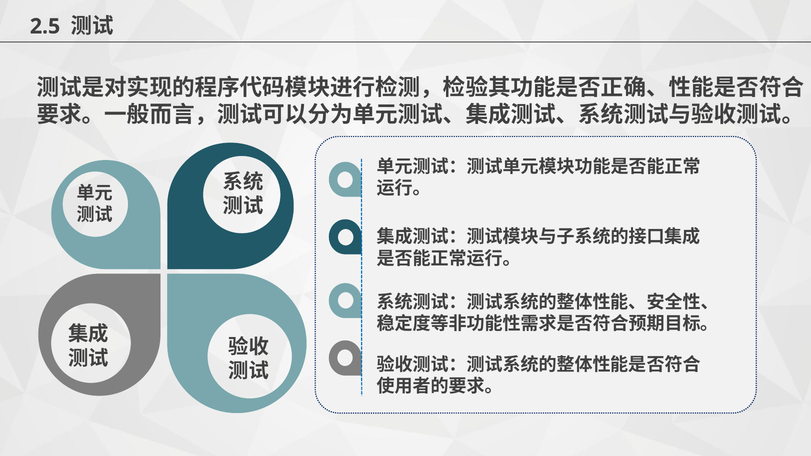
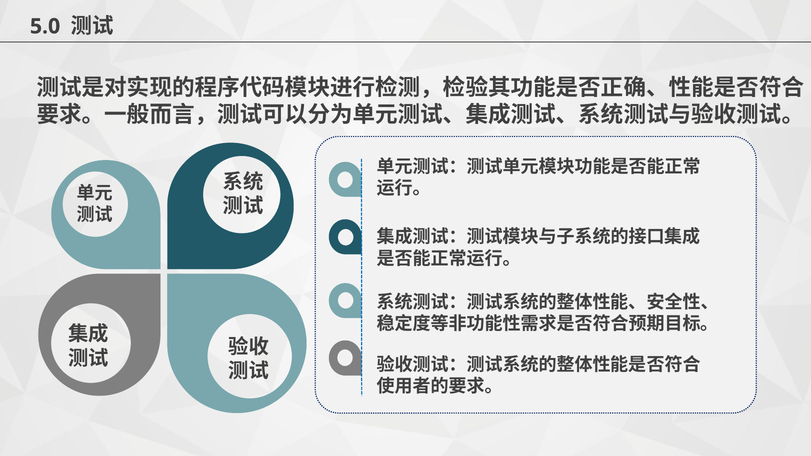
2.5: 2.5 -> 5.0
